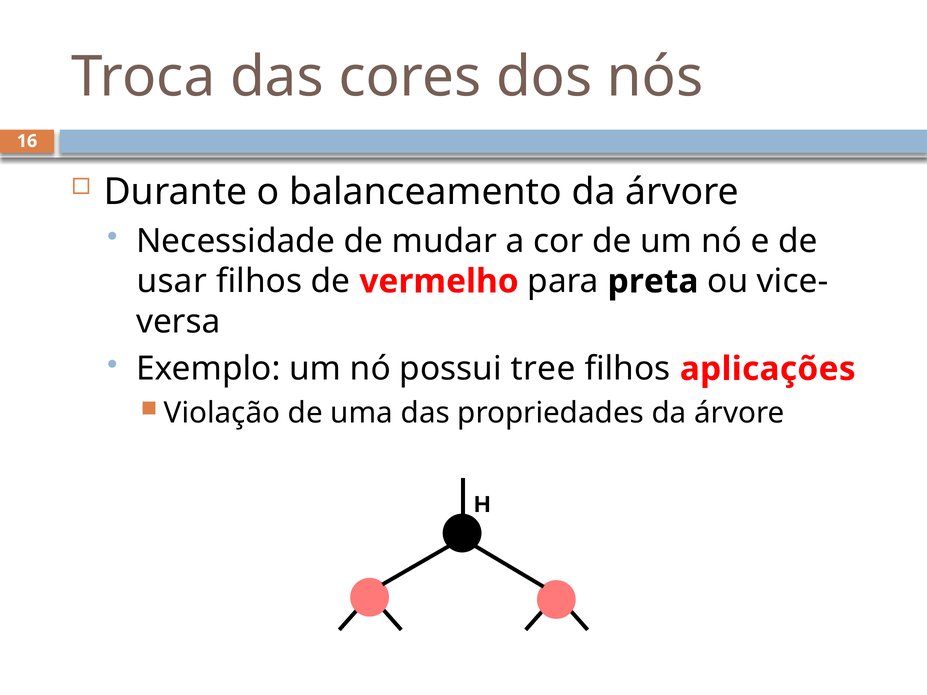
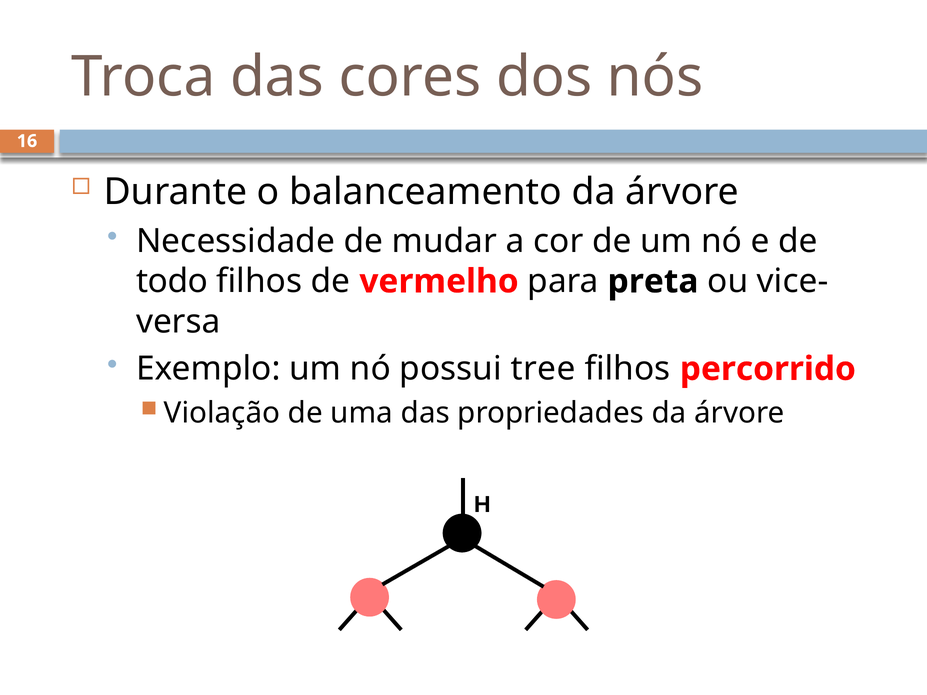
usar: usar -> todo
aplicações: aplicações -> percorrido
